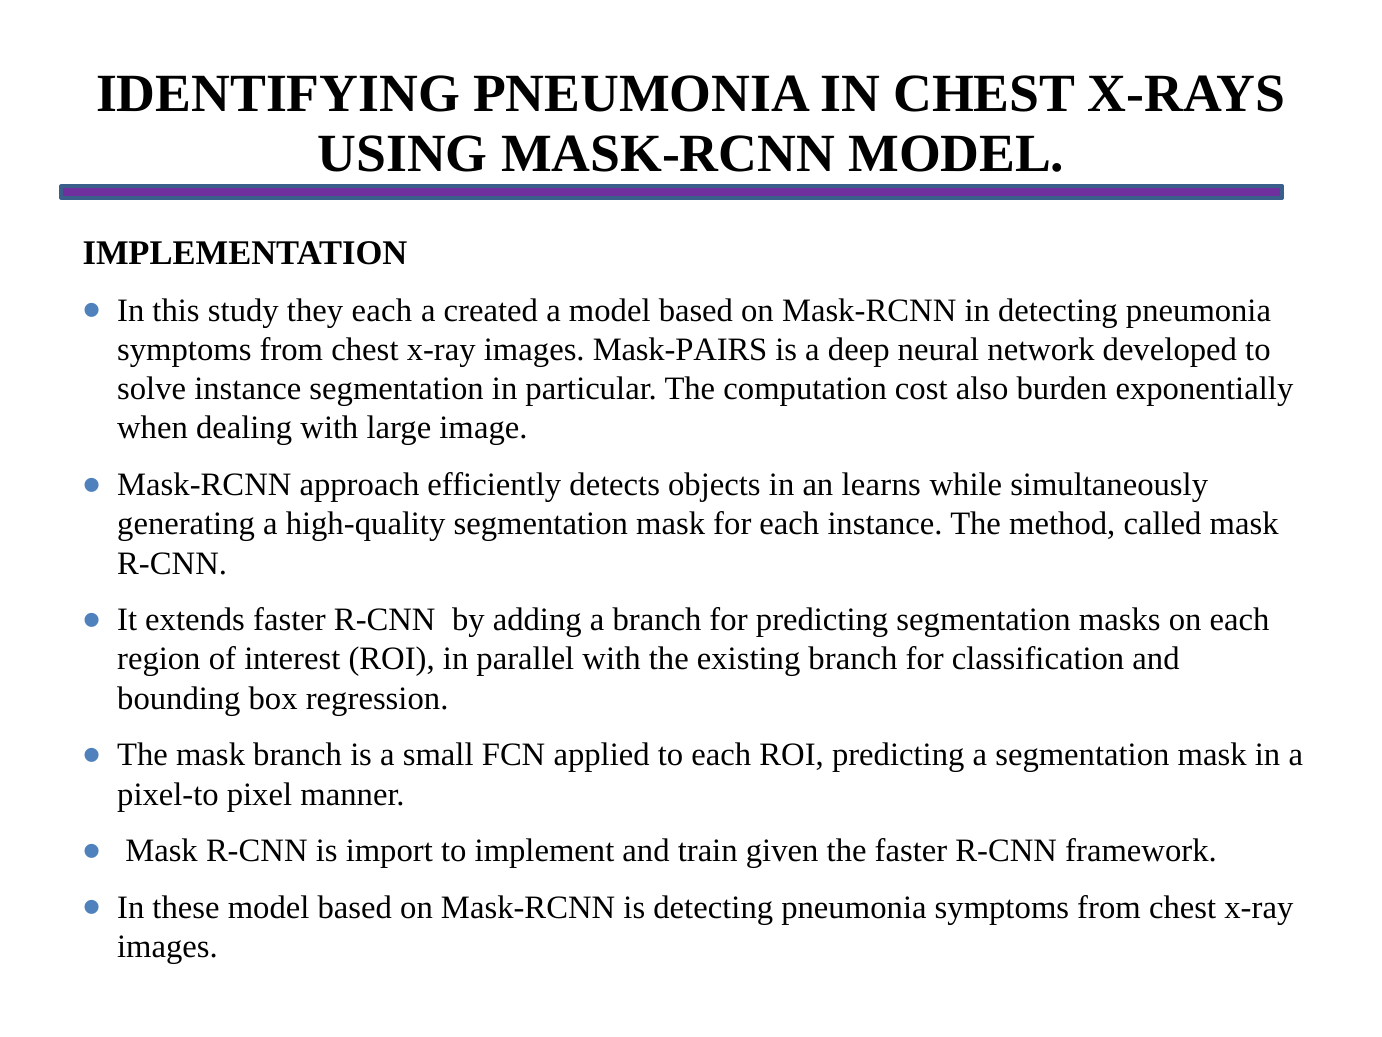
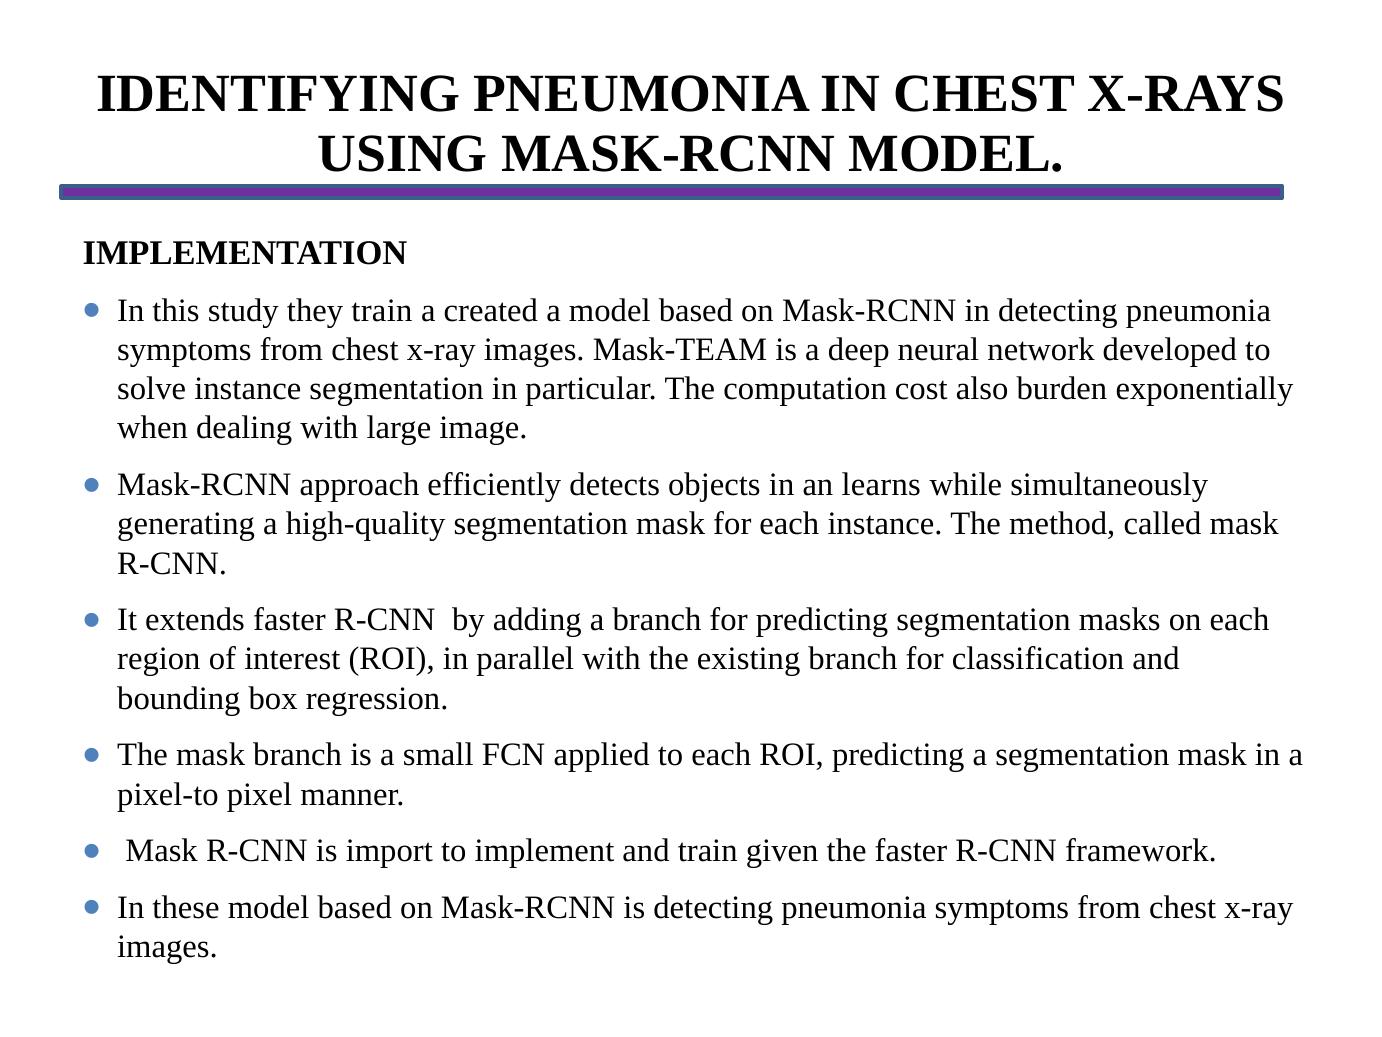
they each: each -> train
Mask-PAIRS: Mask-PAIRS -> Mask-TEAM
